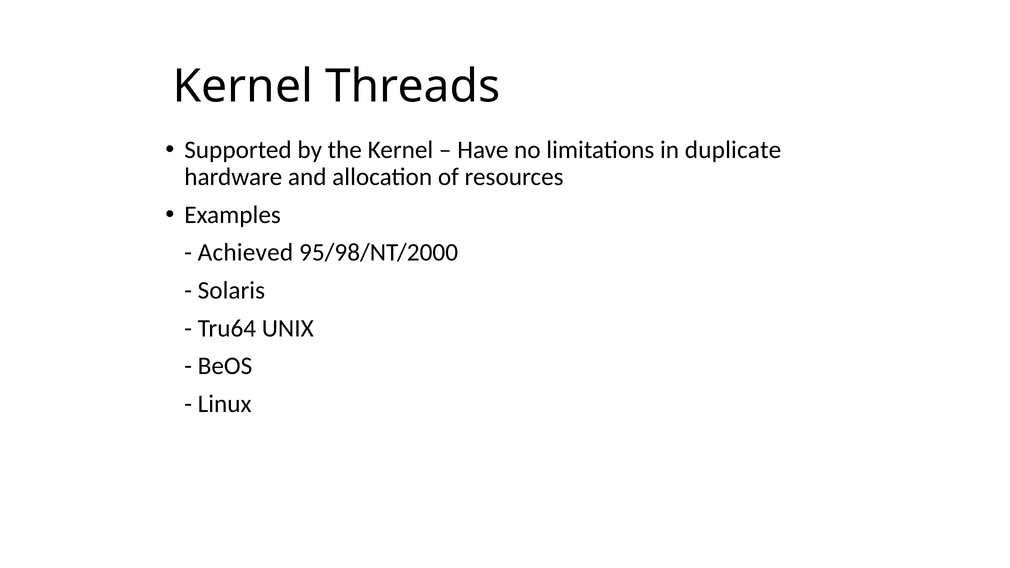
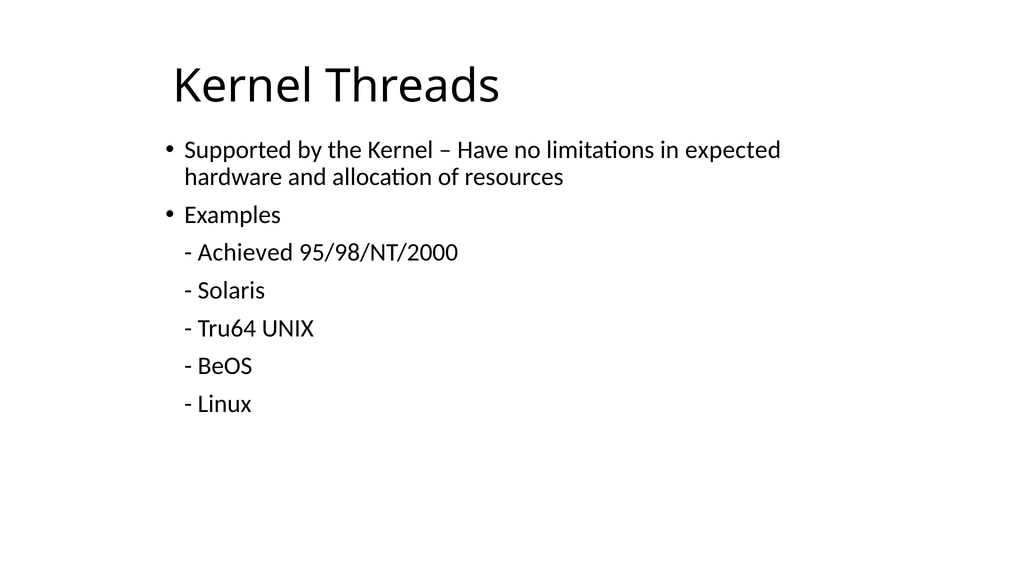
duplicate: duplicate -> expected
